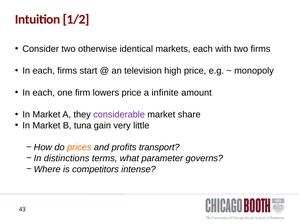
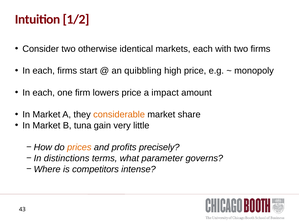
television: television -> quibbling
infinite: infinite -> impact
considerable colour: purple -> orange
transport: transport -> precisely
